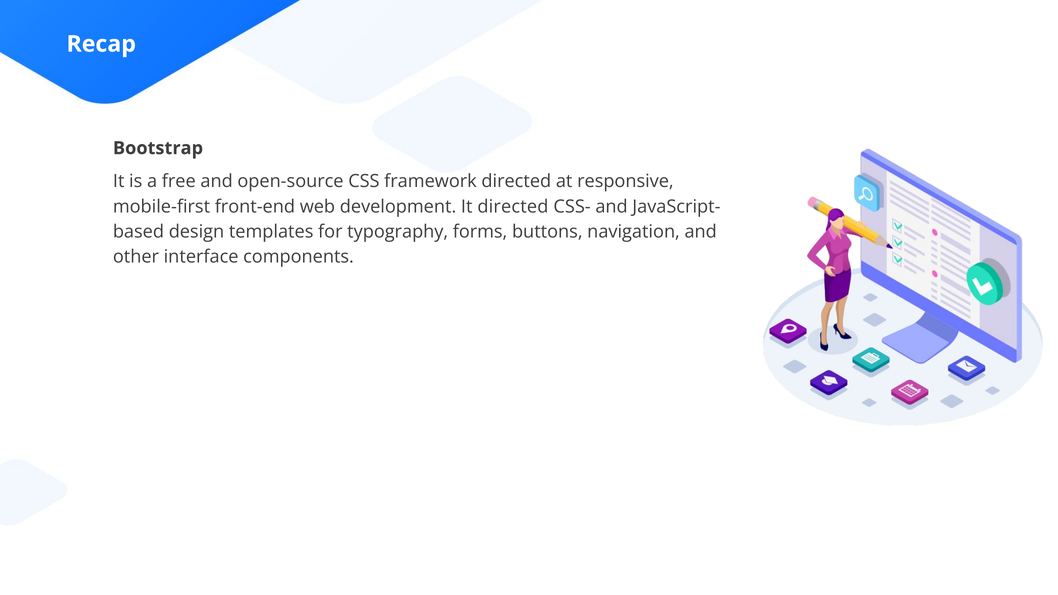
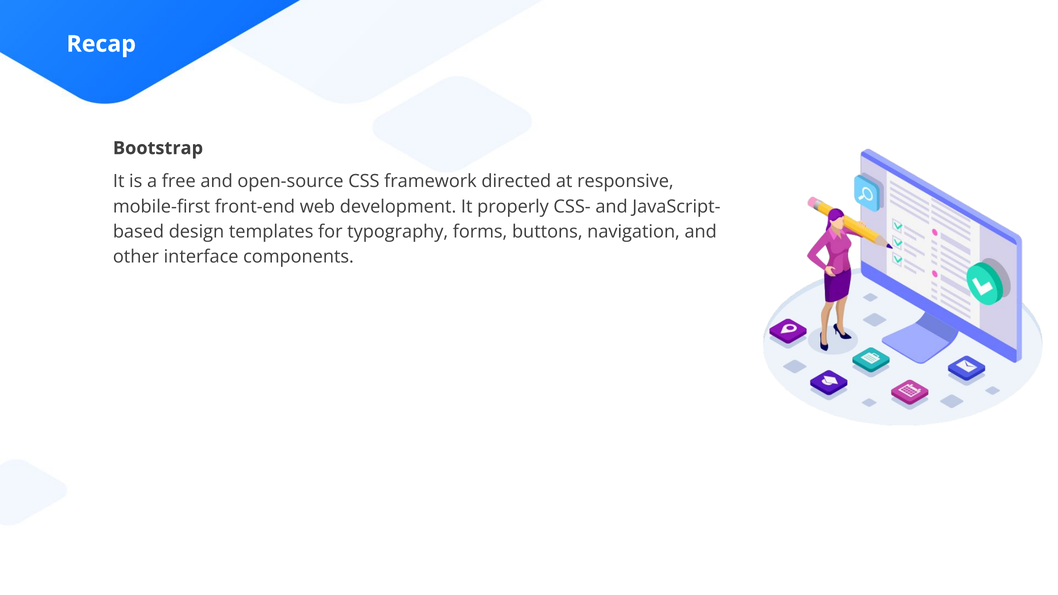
It directed: directed -> properly
